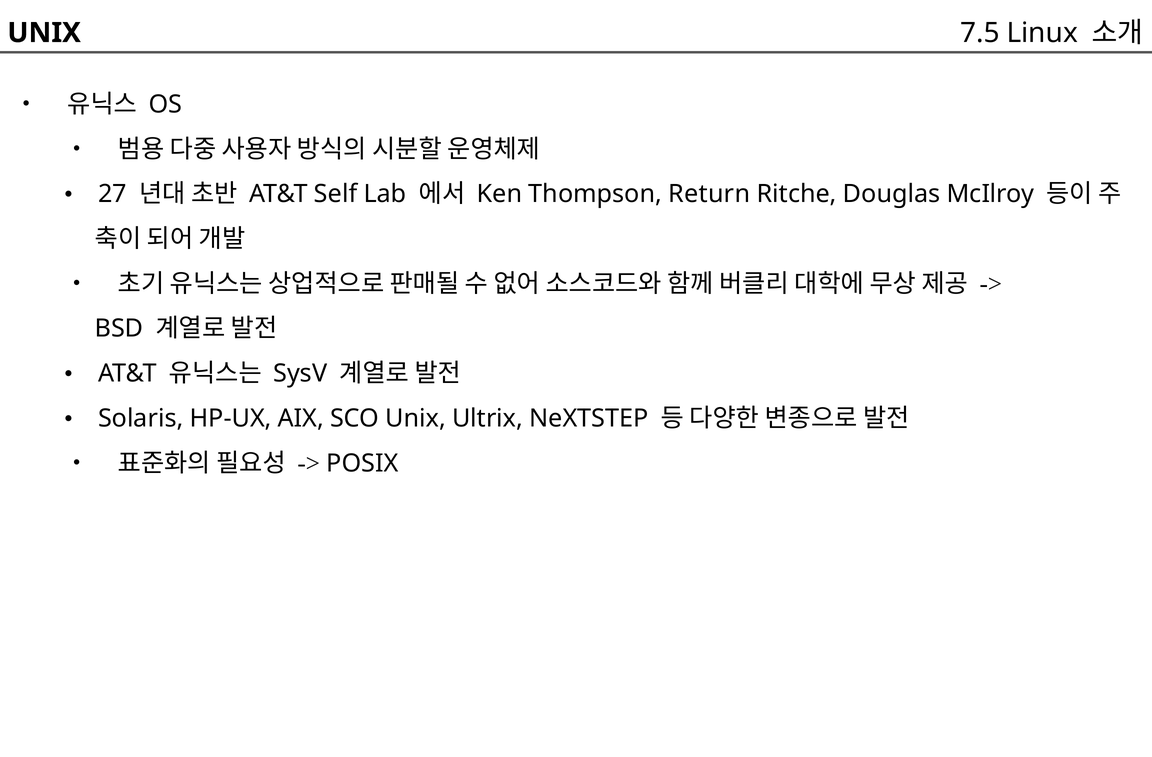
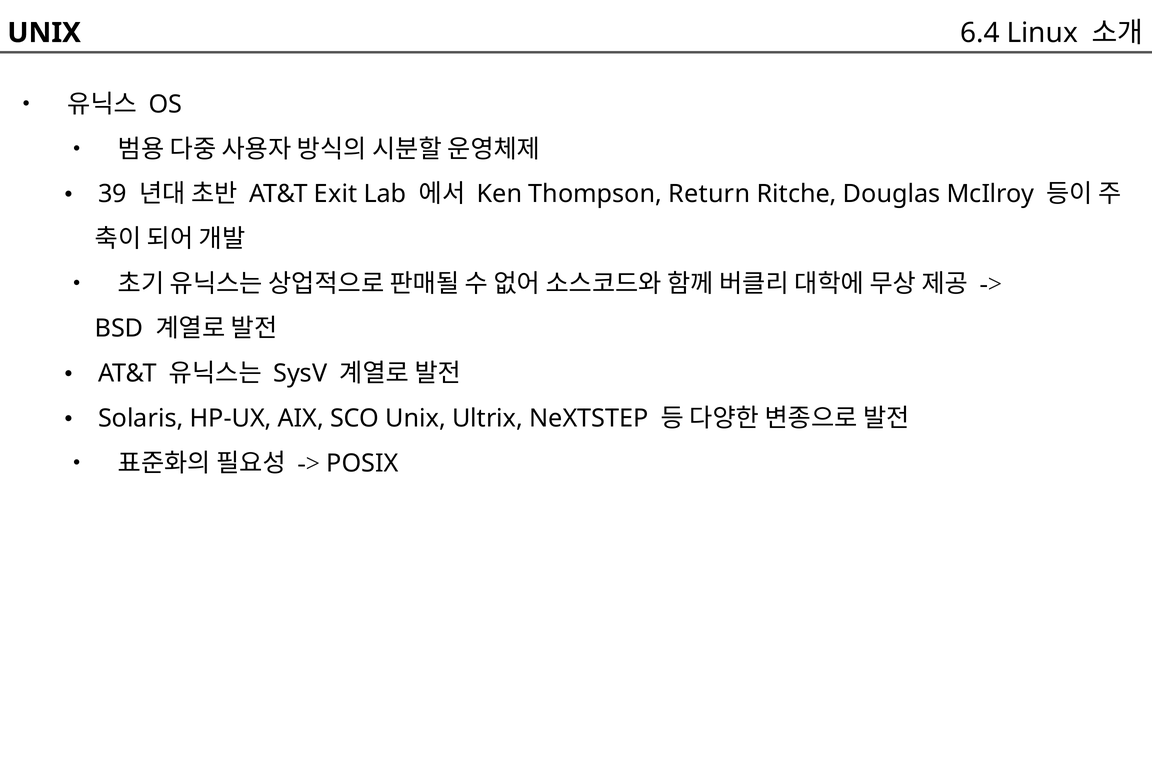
7.5: 7.5 -> 6.4
27: 27 -> 39
Self: Self -> Exit
